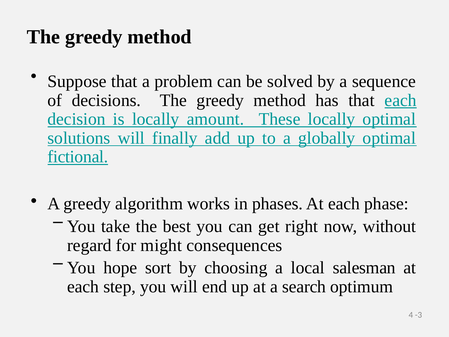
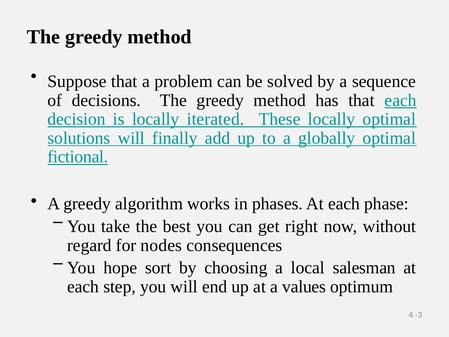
amount: amount -> iterated
might: might -> nodes
search: search -> values
